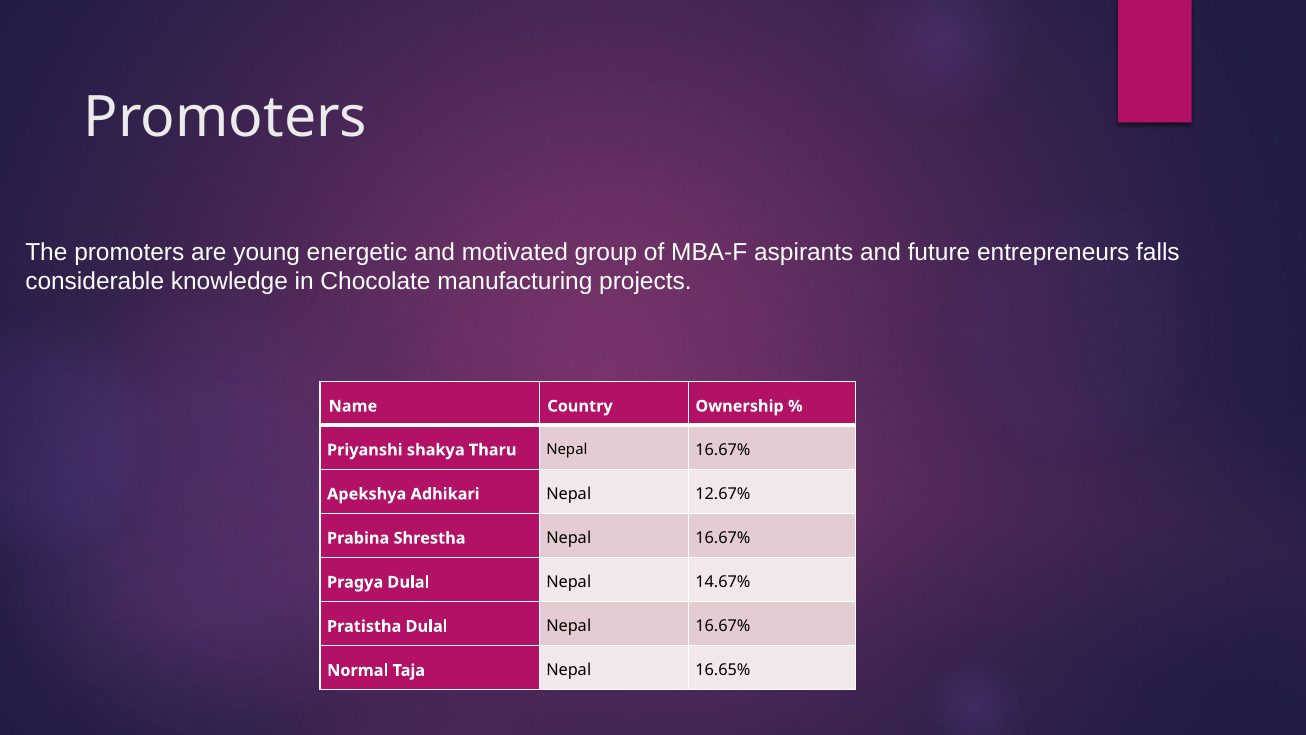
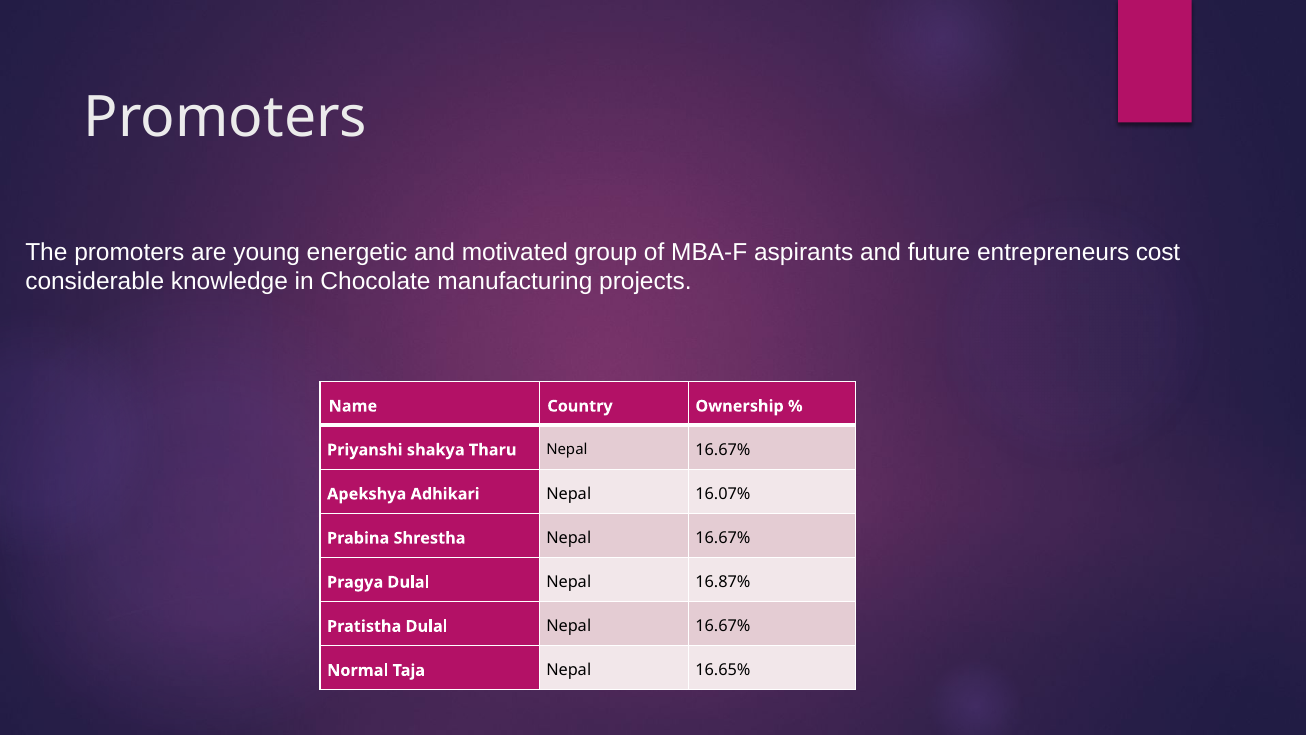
falls: falls -> cost
12.67%: 12.67% -> 16.07%
14.67%: 14.67% -> 16.87%
